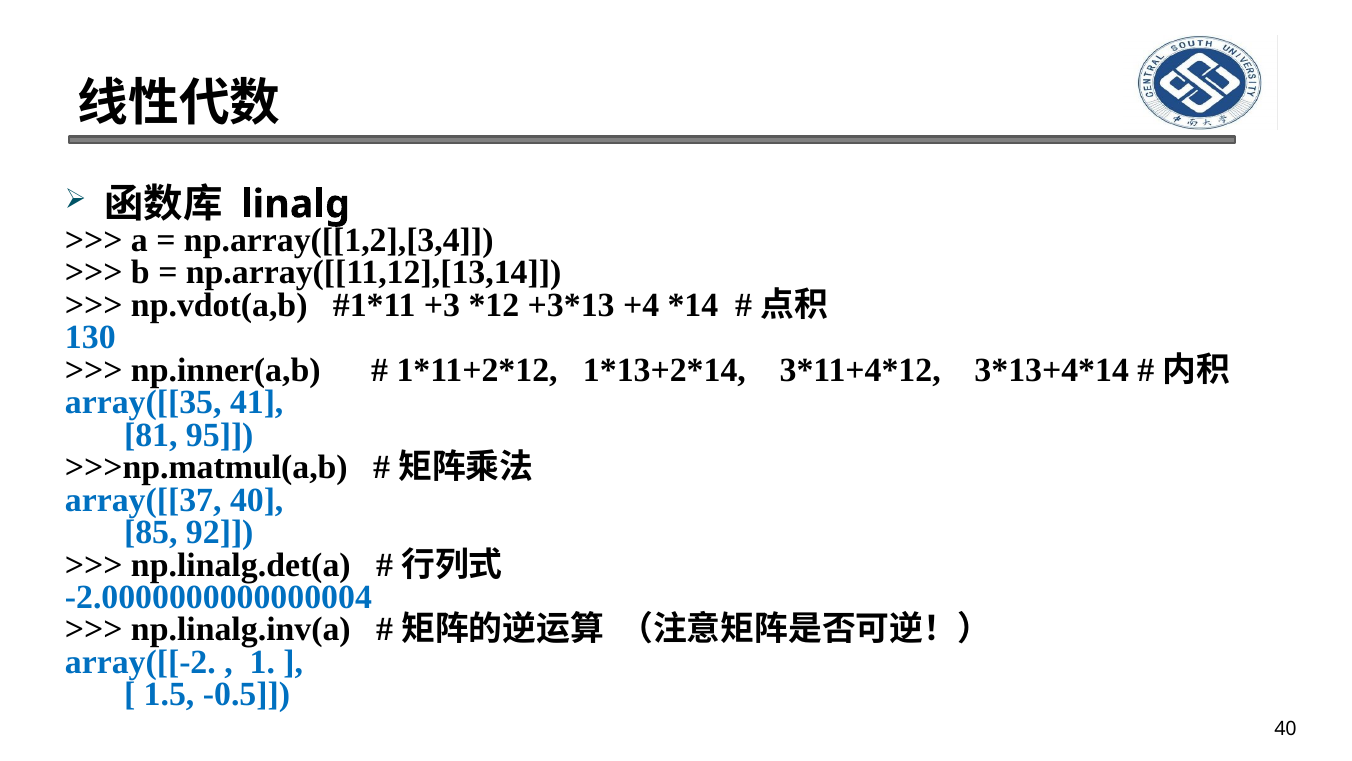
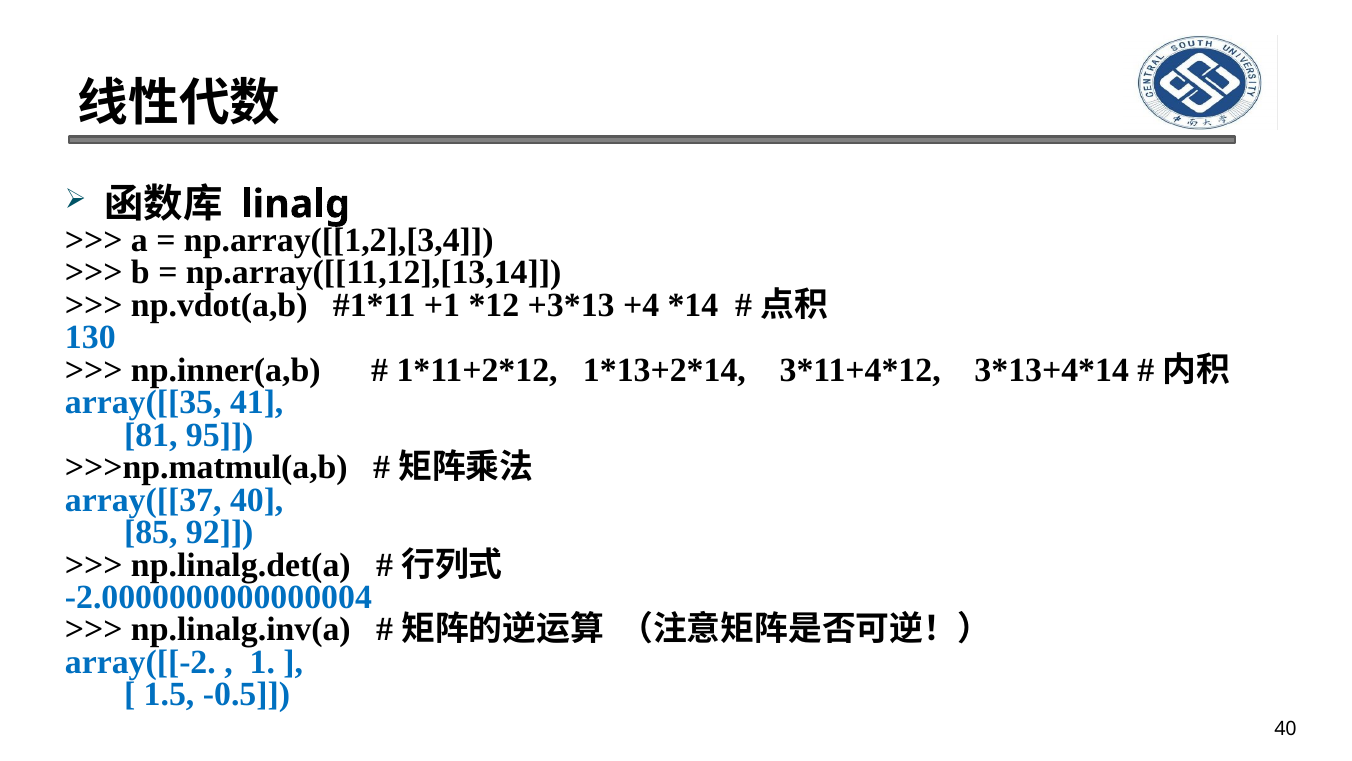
+3: +3 -> +1
